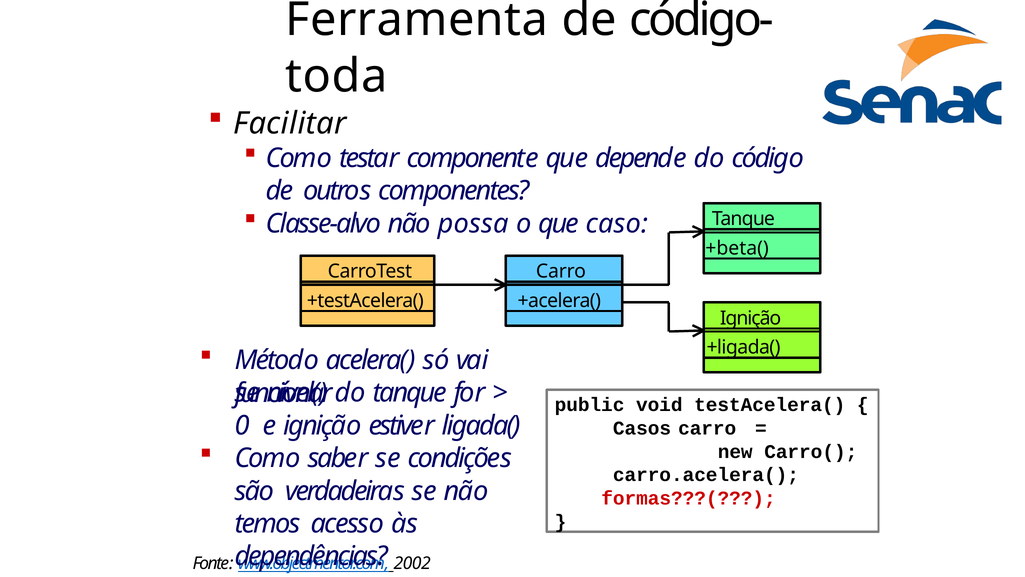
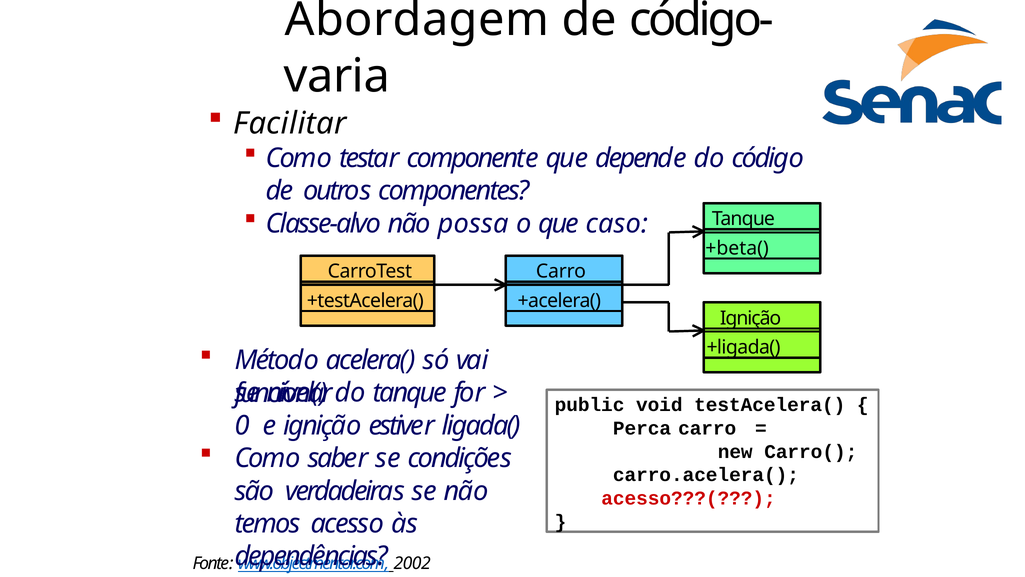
Ferramenta: Ferramenta -> Abordagem
toda: toda -> varia
Casos: Casos -> Perca
formas???(: formas???( -> acesso???(
